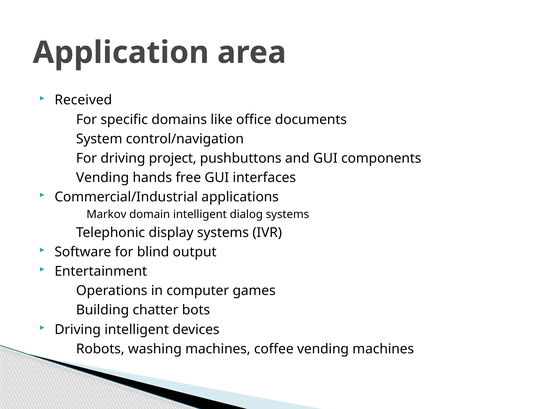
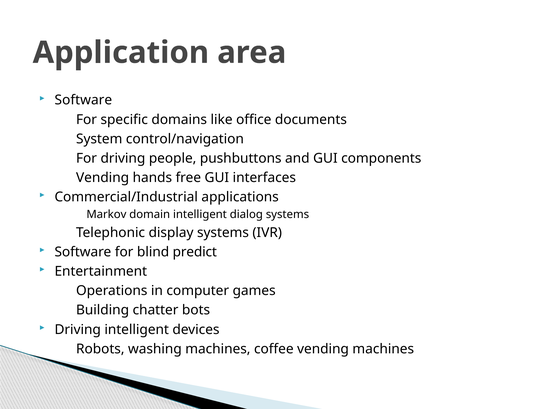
Received at (83, 100): Received -> Software
project: project -> people
output: output -> predict
